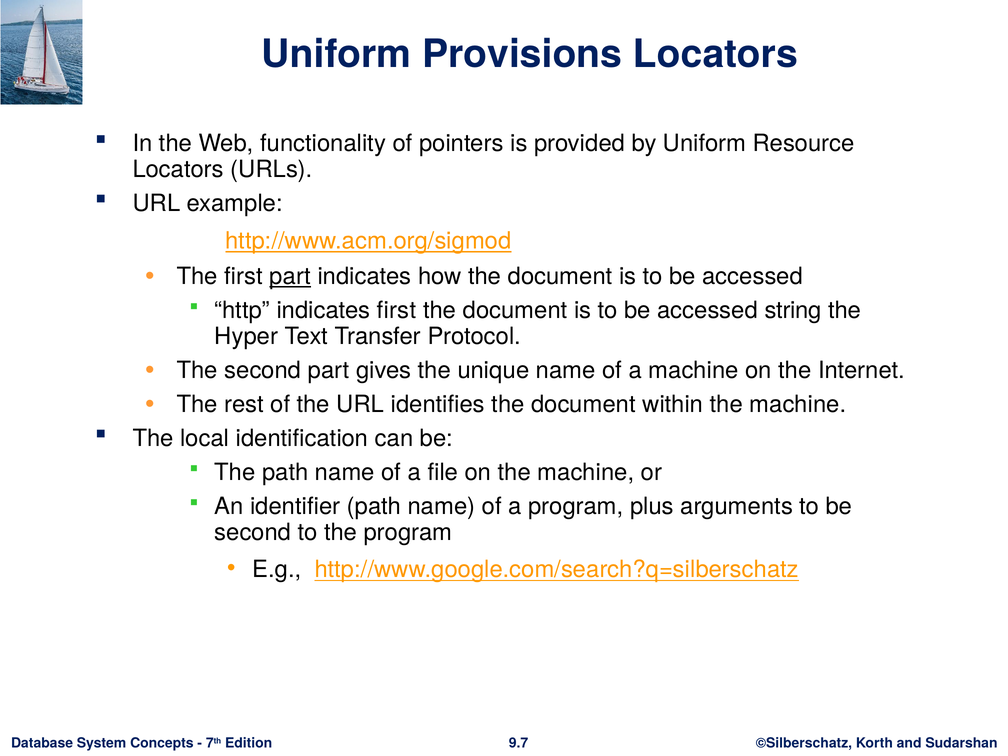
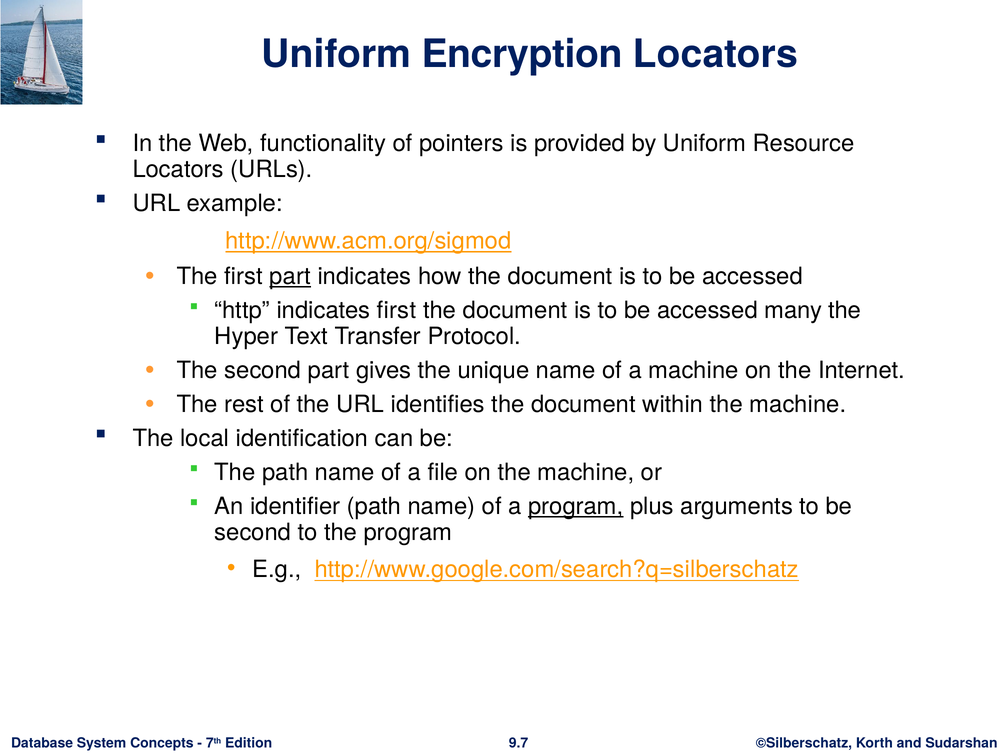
Provisions: Provisions -> Encryption
string: string -> many
program at (576, 506) underline: none -> present
